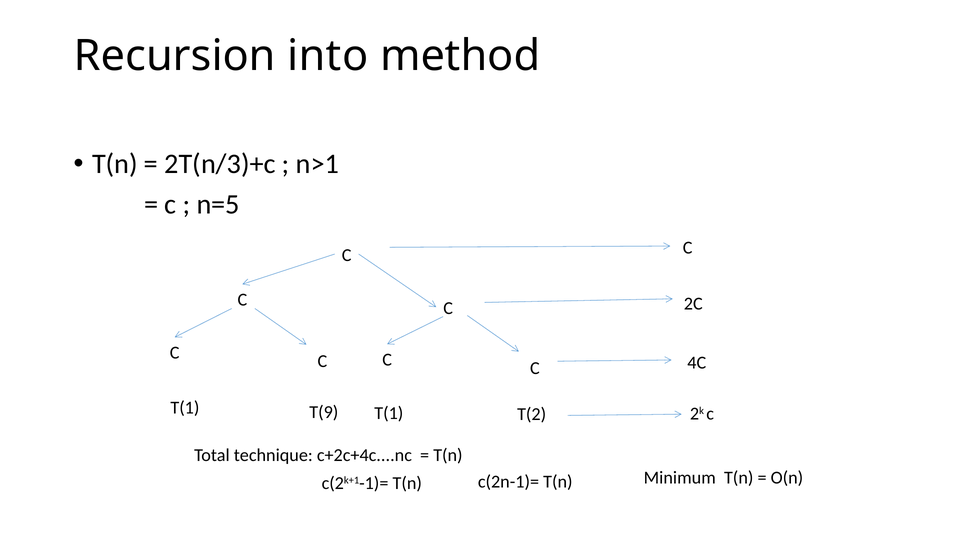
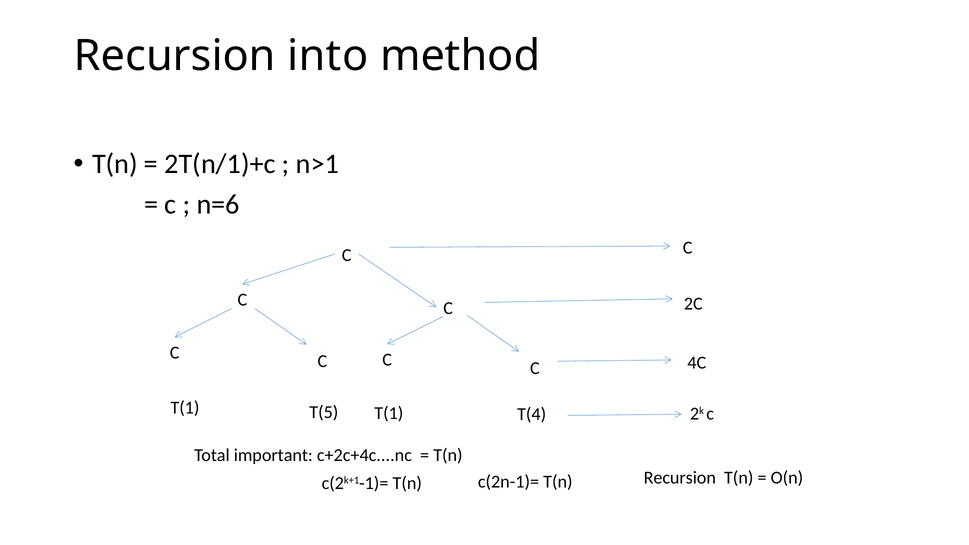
2T(n/3)+c: 2T(n/3)+c -> 2T(n/1)+c
n=5: n=5 -> n=6
T(9: T(9 -> T(5
T(2: T(2 -> T(4
technique: technique -> important
T(n Minimum: Minimum -> Recursion
